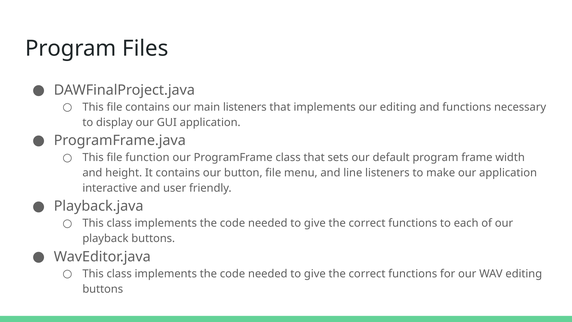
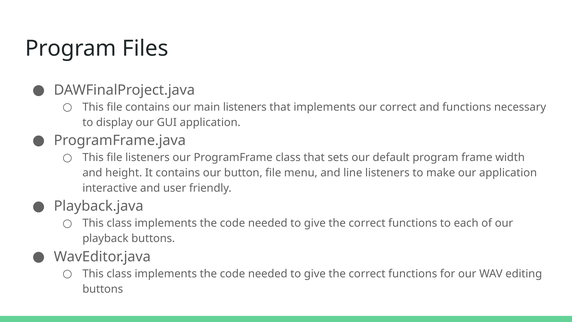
our editing: editing -> correct
file function: function -> listeners
